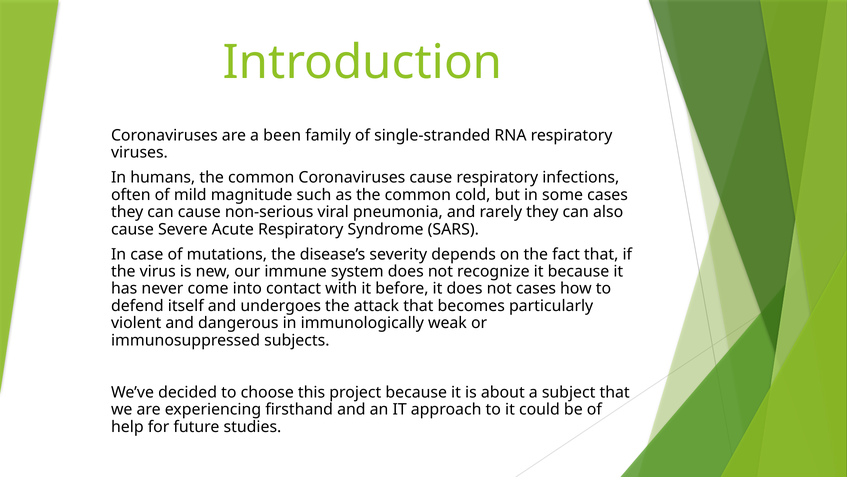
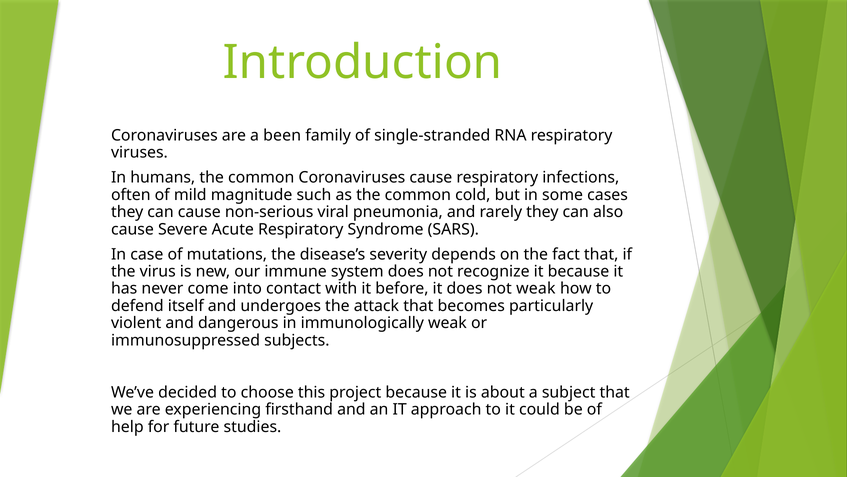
not cases: cases -> weak
